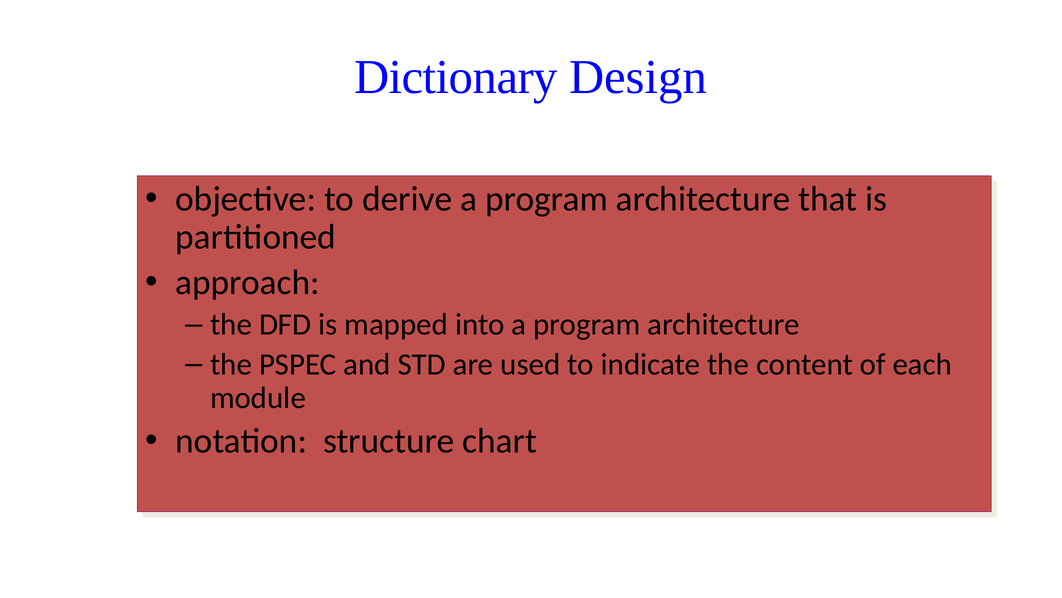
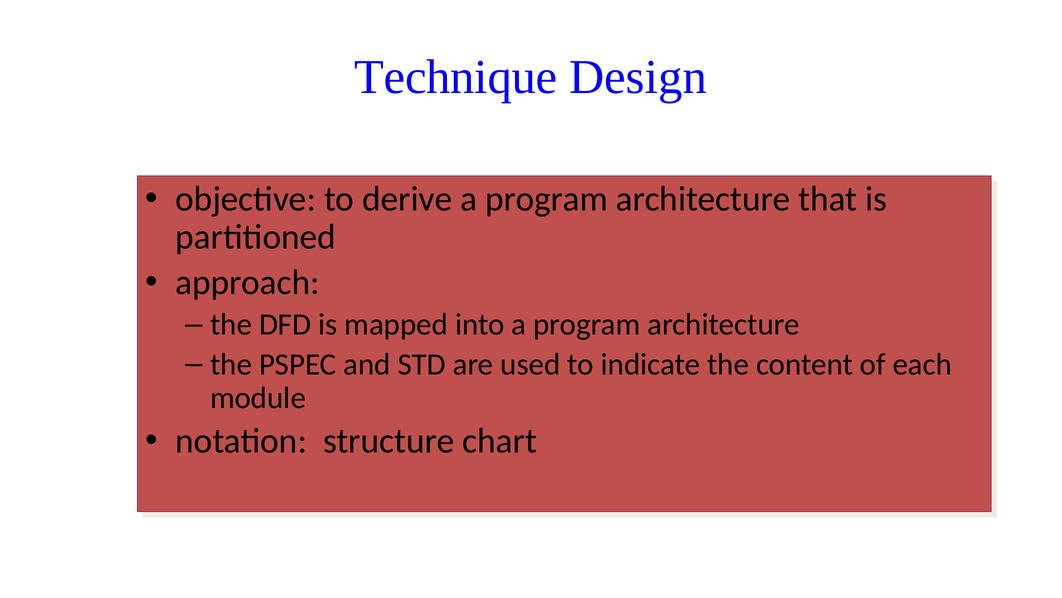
Dictionary: Dictionary -> Technique
